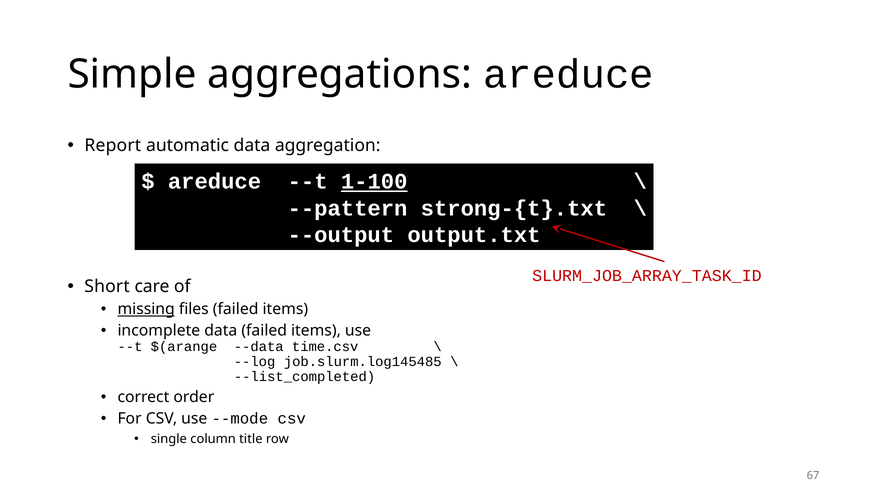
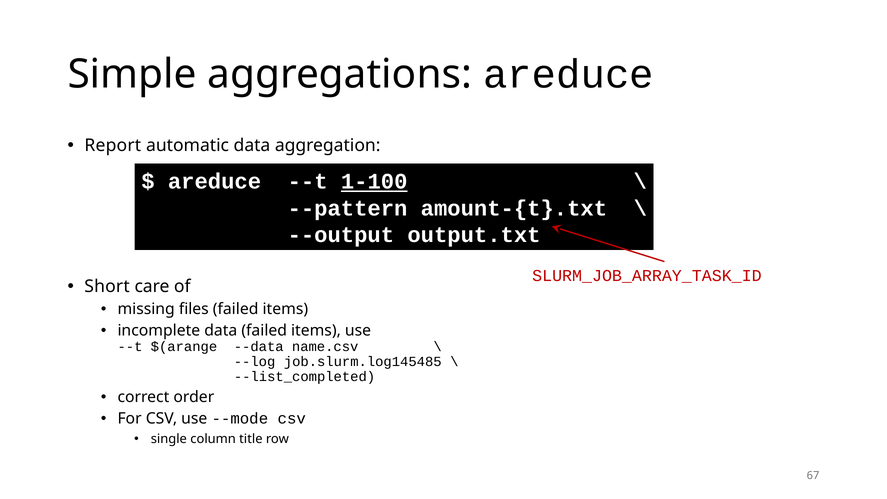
strong-{t}.txt: strong-{t}.txt -> amount-{t}.txt
missing underline: present -> none
time.csv: time.csv -> name.csv
